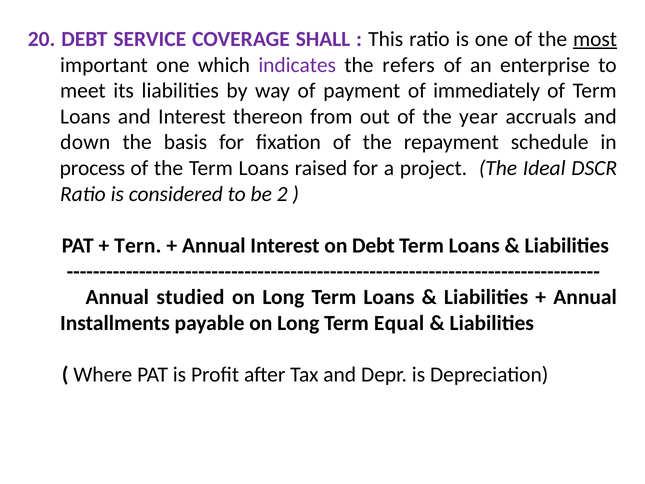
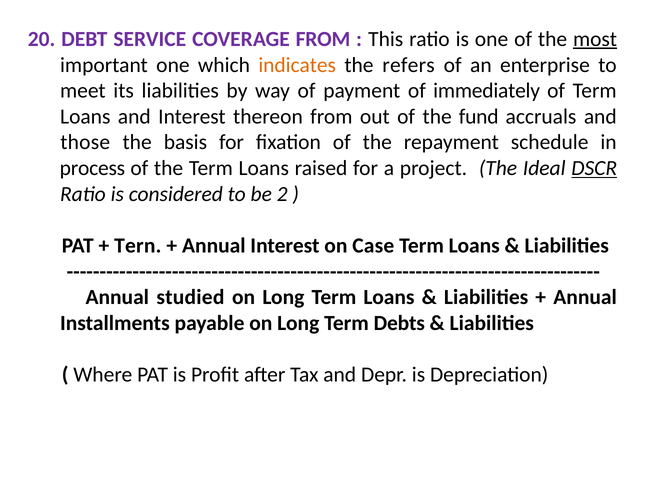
COVERAGE SHALL: SHALL -> FROM
indicates colour: purple -> orange
year: year -> fund
down: down -> those
DSCR underline: none -> present
on Debt: Debt -> Case
Equal: Equal -> Debts
